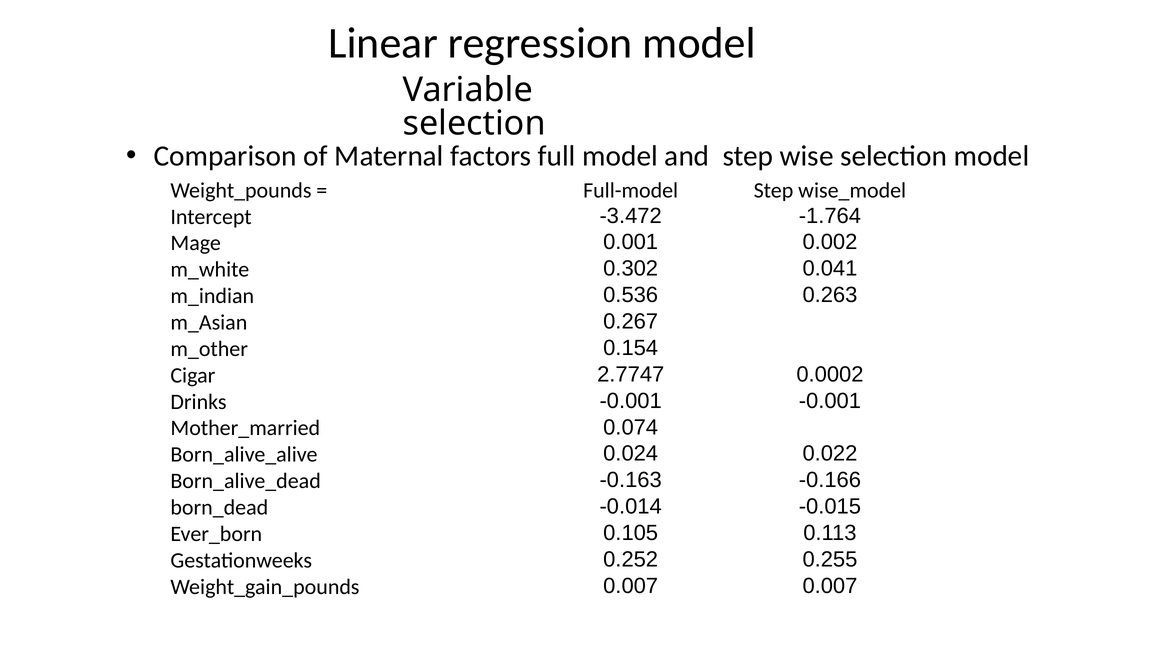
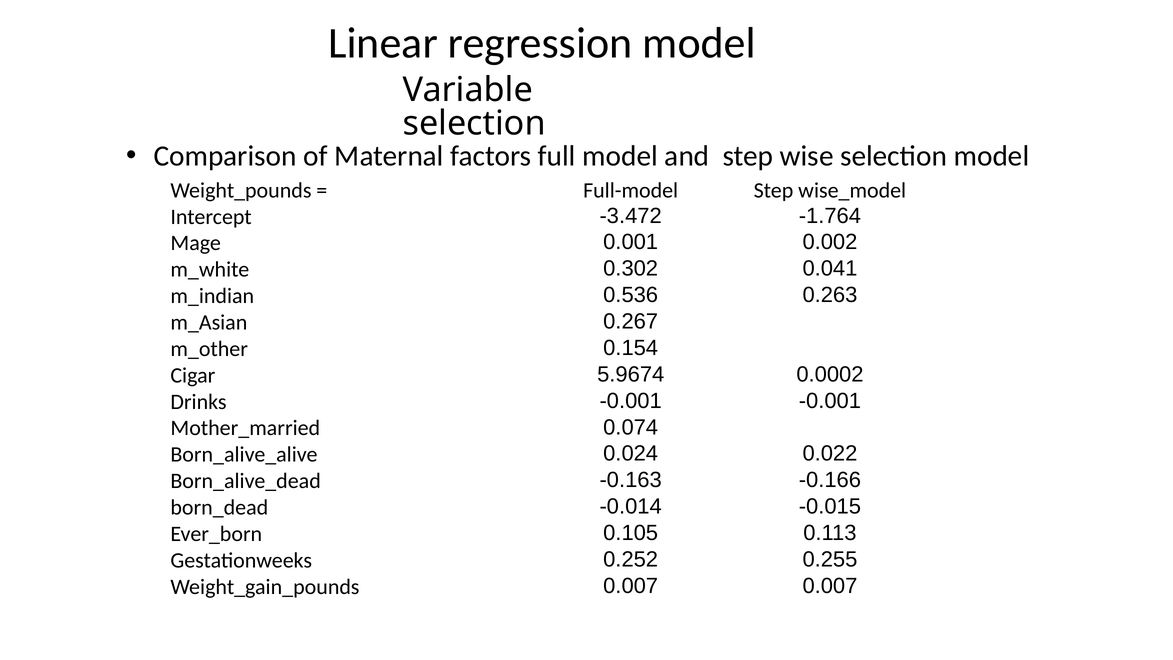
2.7747: 2.7747 -> 5.9674
